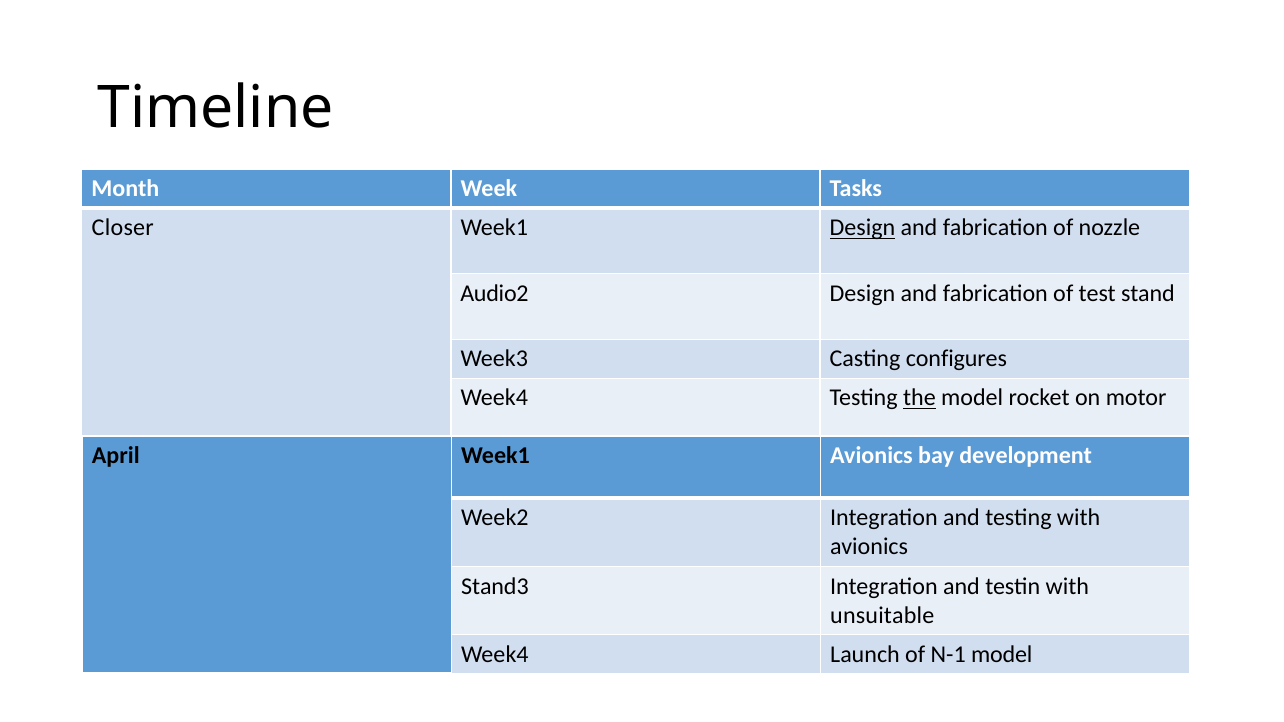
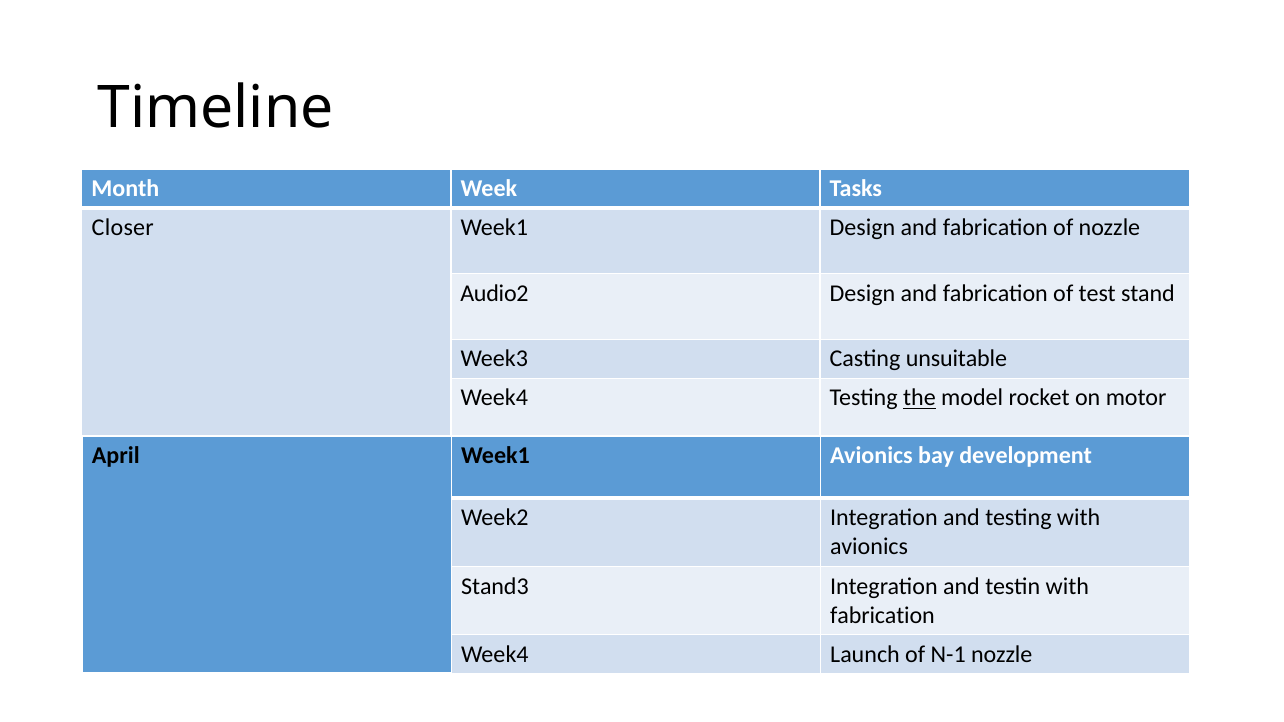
Design at (862, 228) underline: present -> none
configures: configures -> unsuitable
unsuitable at (882, 616): unsuitable -> fabrication
N-1 model: model -> nozzle
